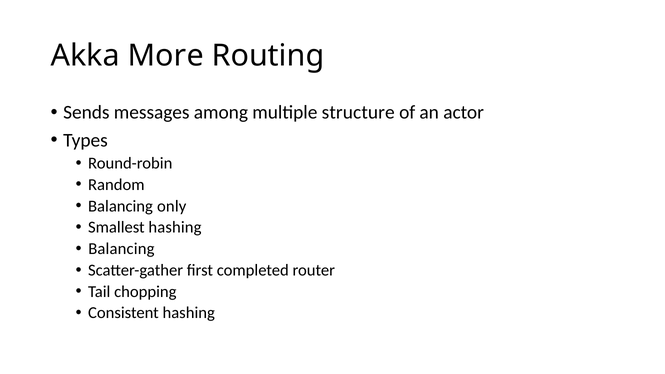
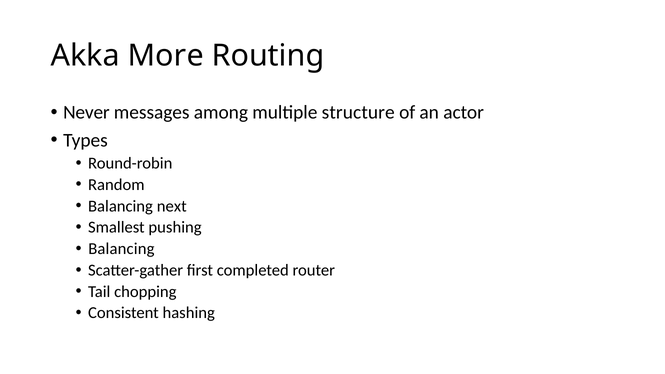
Sends: Sends -> Never
only: only -> next
Smallest hashing: hashing -> pushing
